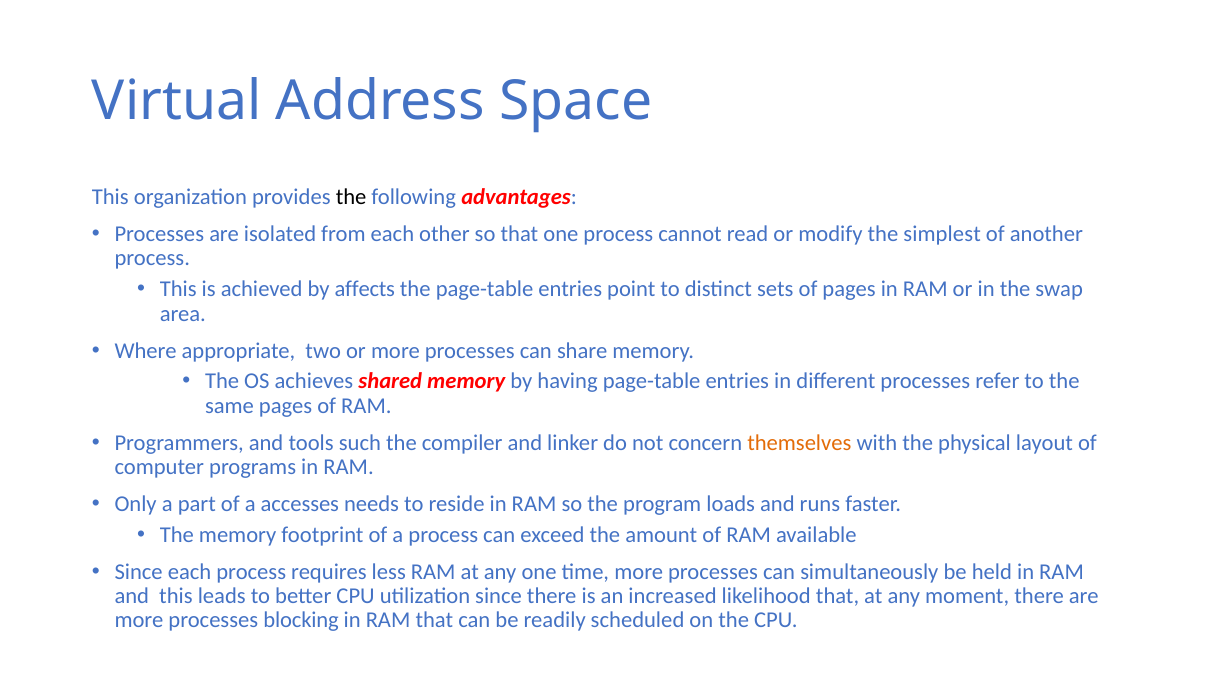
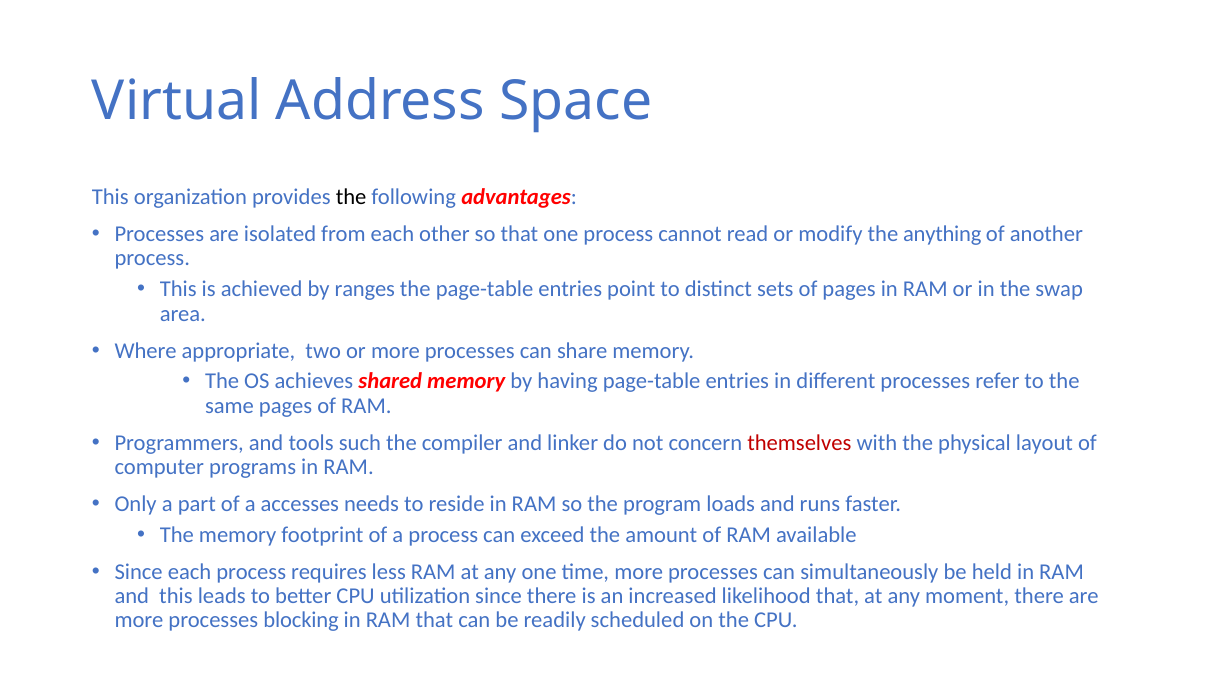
simplest: simplest -> anything
affects: affects -> ranges
themselves colour: orange -> red
